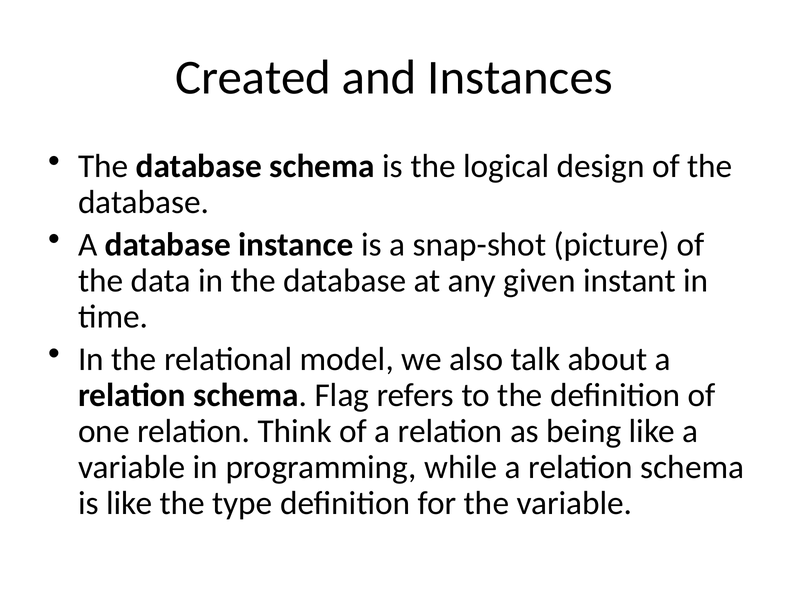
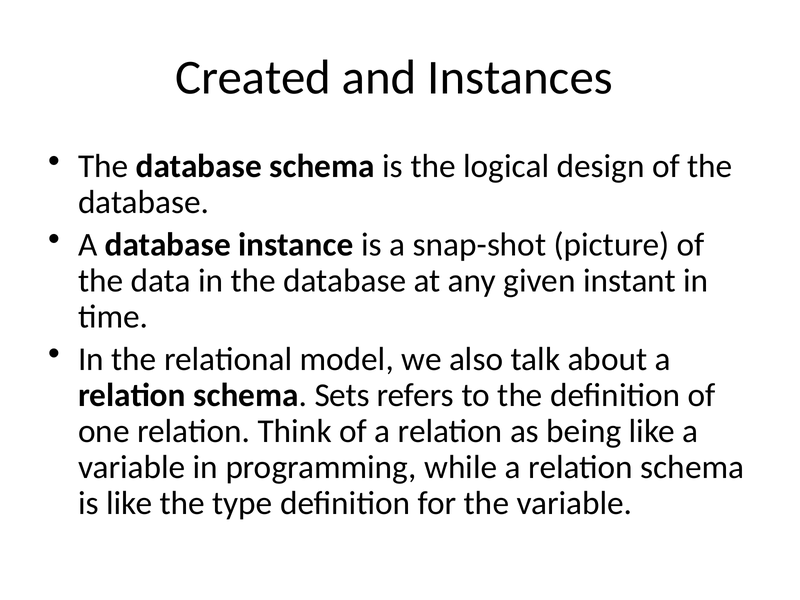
Flag: Flag -> Sets
